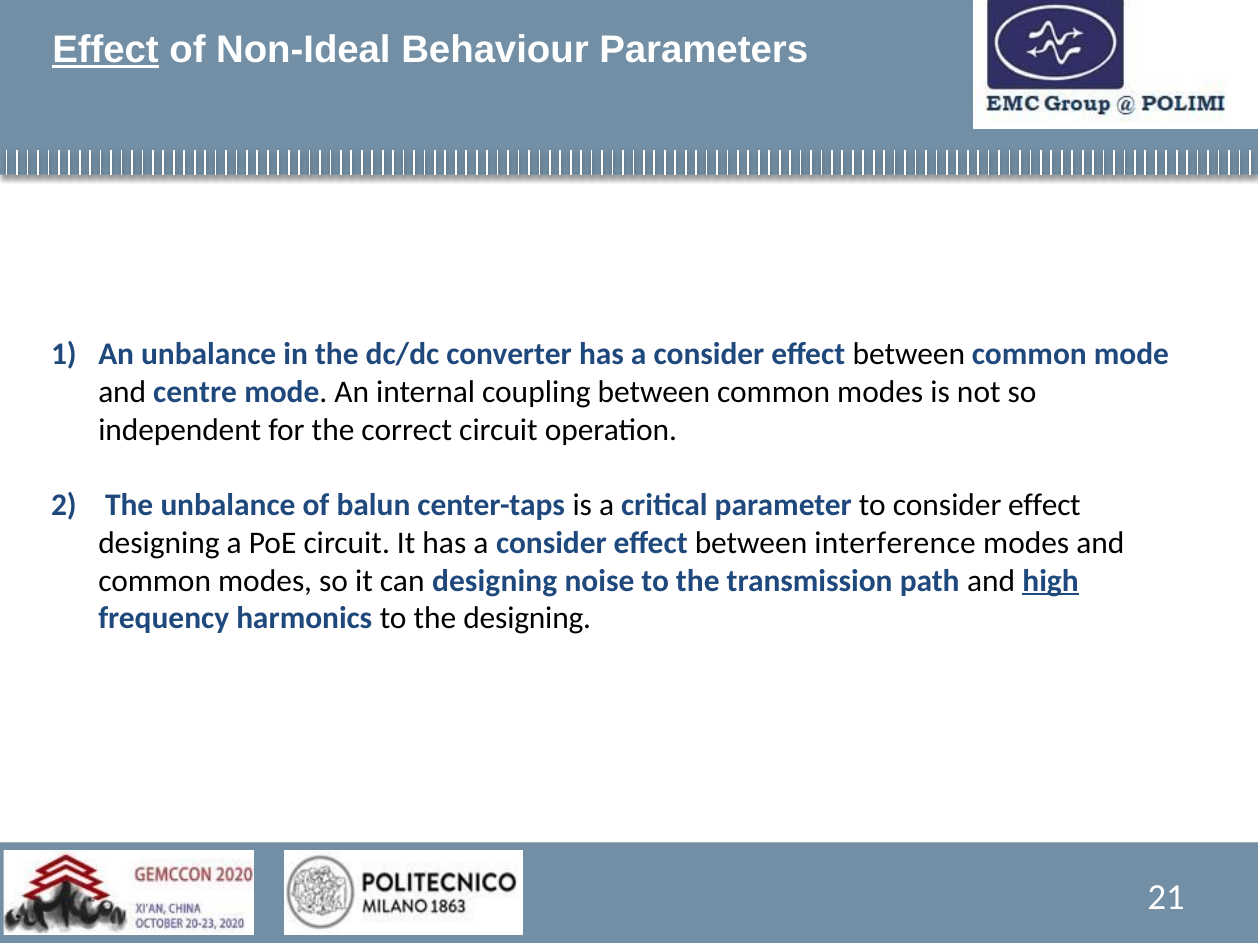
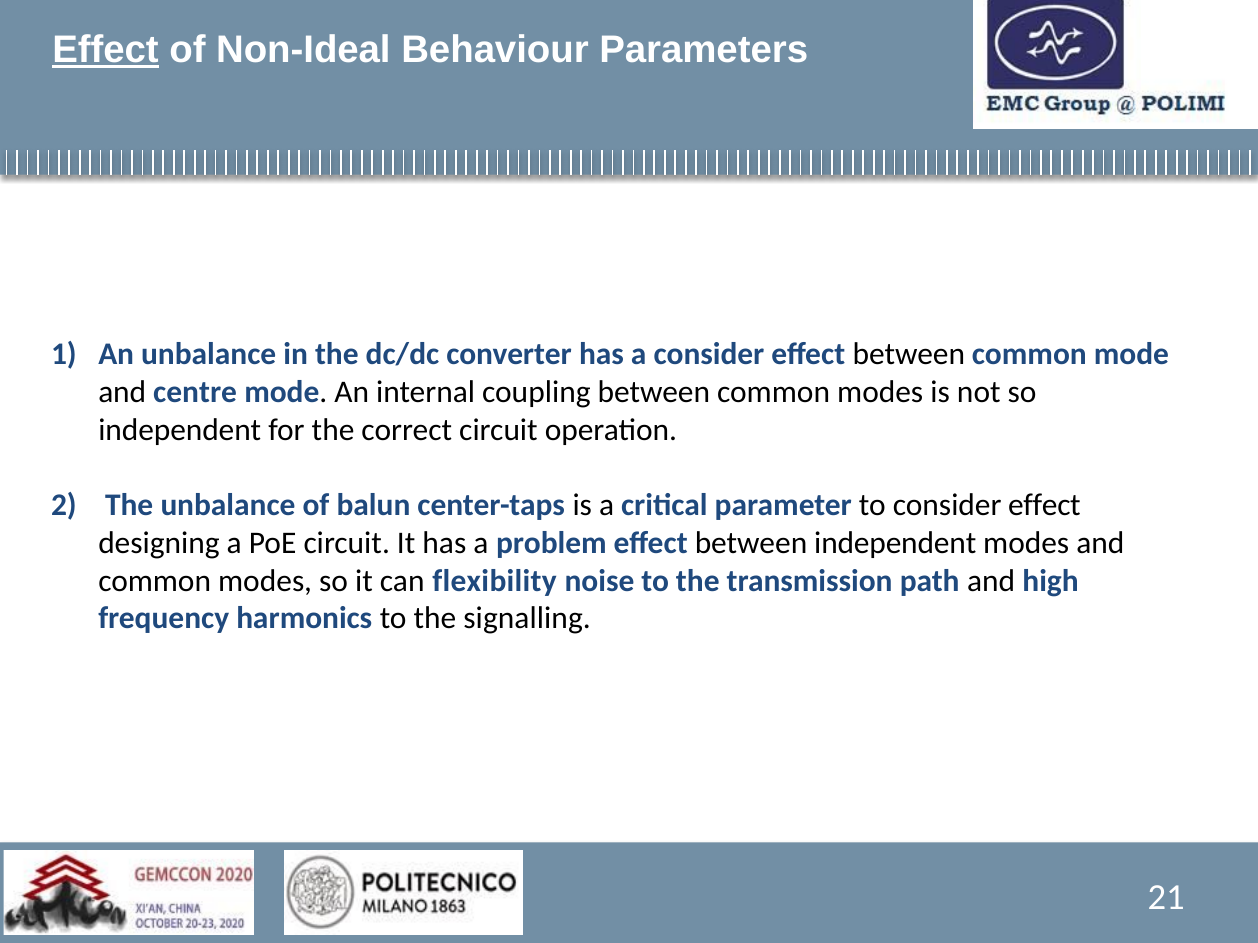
It has a consider: consider -> problem
between interference: interference -> independent
can designing: designing -> flexibility
high underline: present -> none
the designing: designing -> signalling
